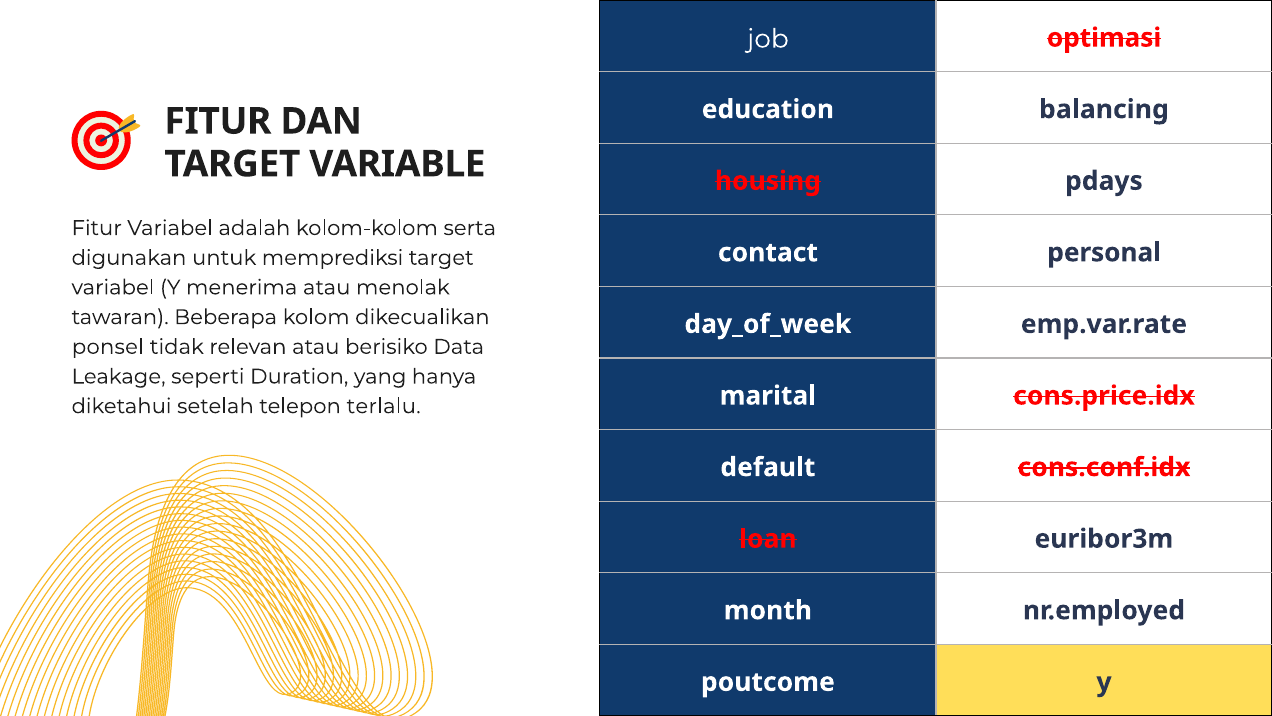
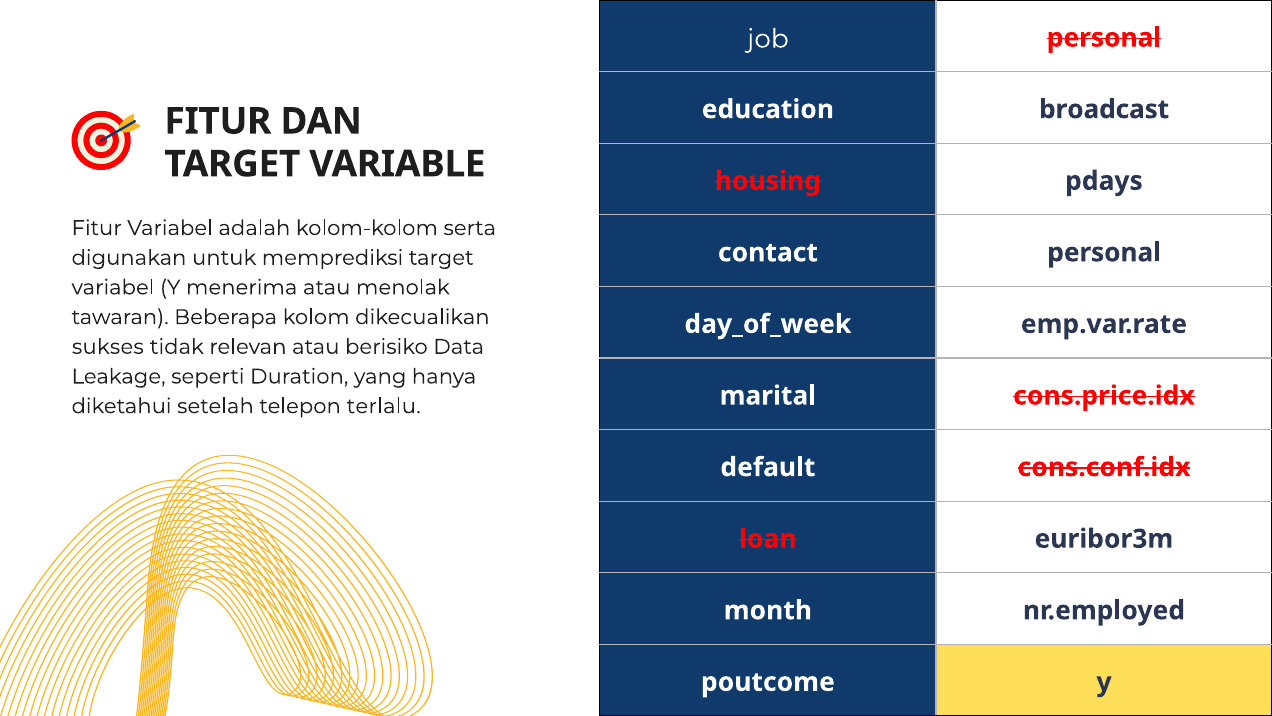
job optimasi: optimasi -> personal
balancing: balancing -> broadcast
ponsel: ponsel -> sukses
